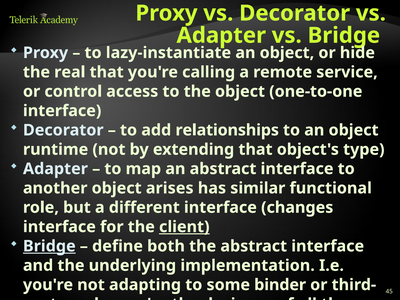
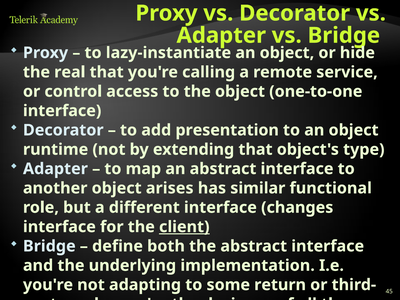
relationships: relationships -> presentation
Bridge at (49, 246) underline: present -> none
binder: binder -> return
